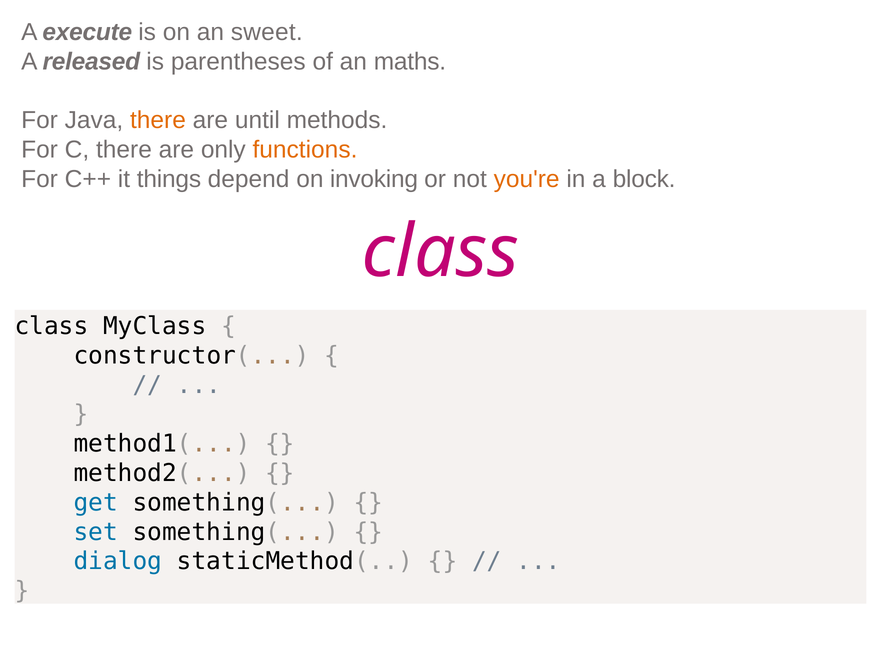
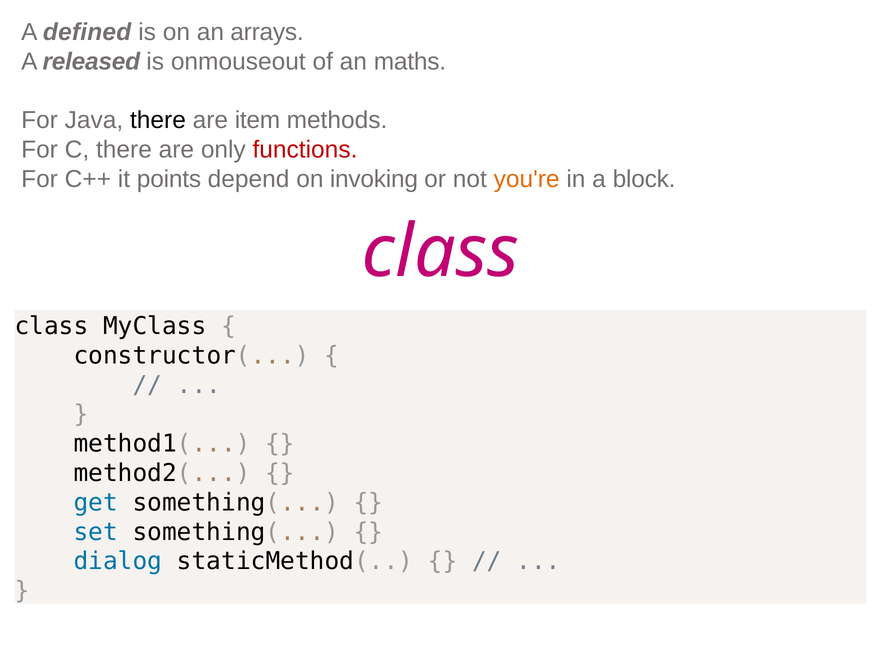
execute: execute -> defined
sweet: sweet -> arrays
parentheses: parentheses -> onmouseout
there at (158, 120) colour: orange -> black
until: until -> item
functions colour: orange -> red
things: things -> points
